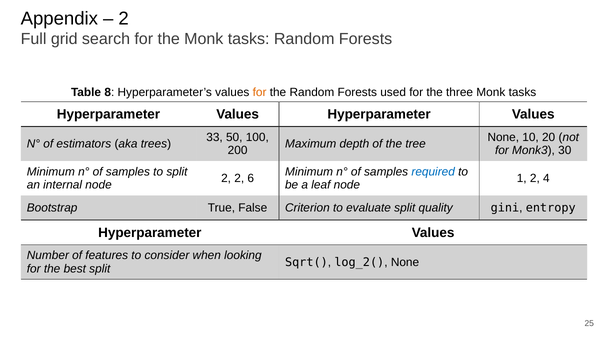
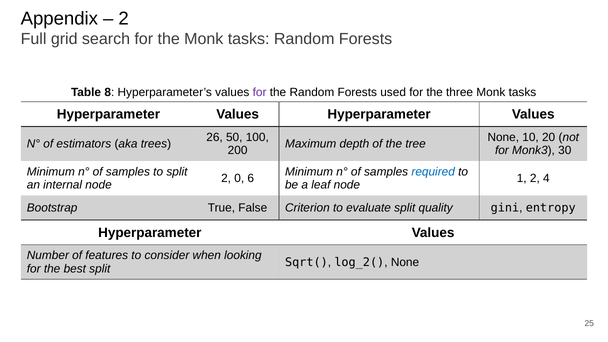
for at (260, 92) colour: orange -> purple
33: 33 -> 26
2 2: 2 -> 0
